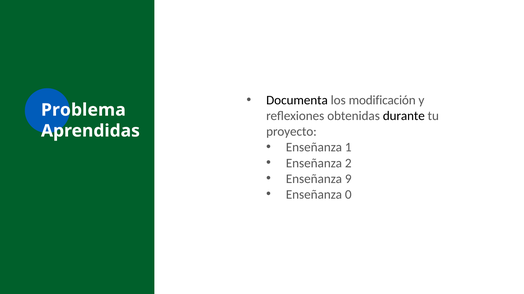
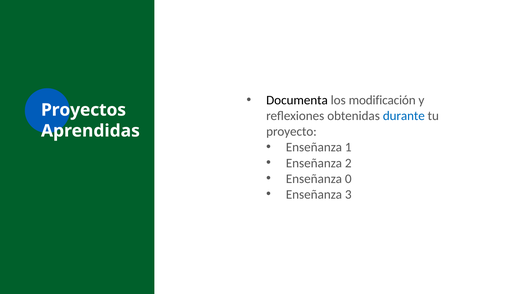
Problema: Problema -> Proyectos
durante colour: black -> blue
9: 9 -> 0
0: 0 -> 3
